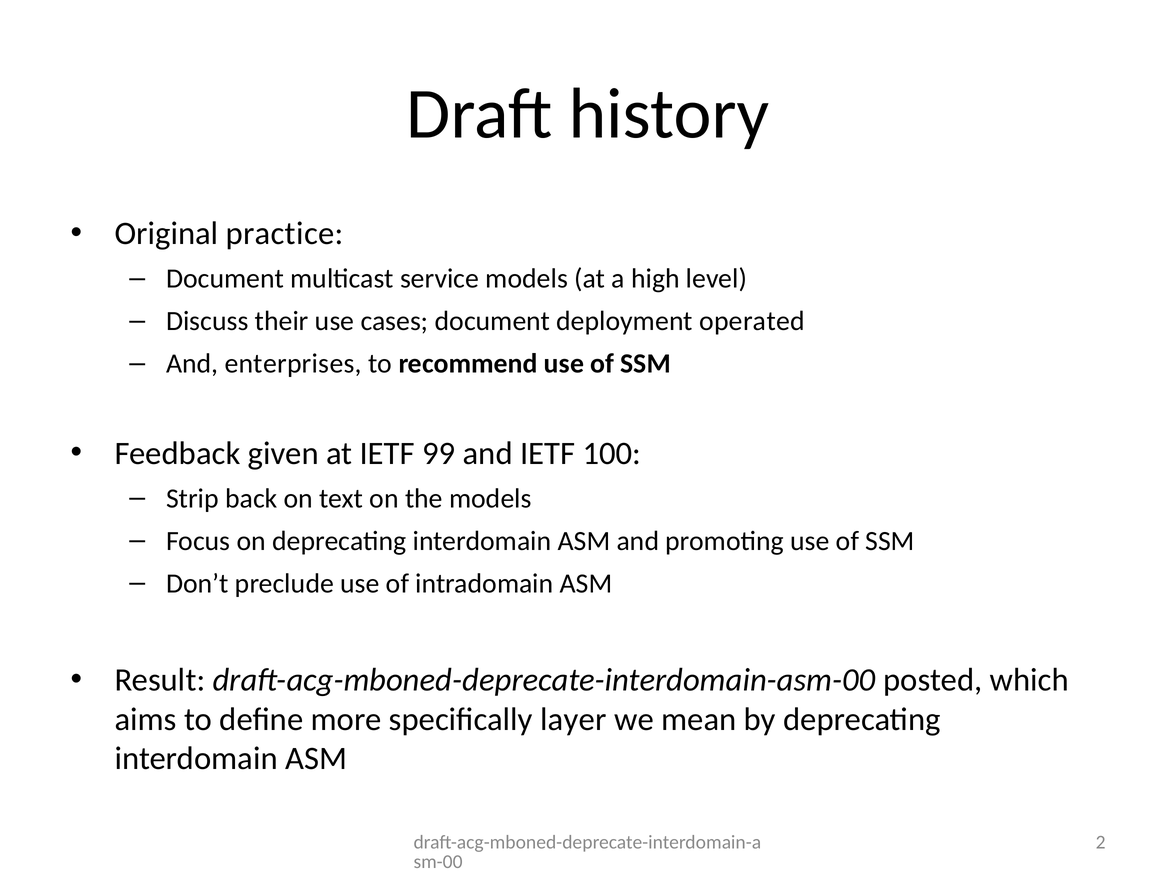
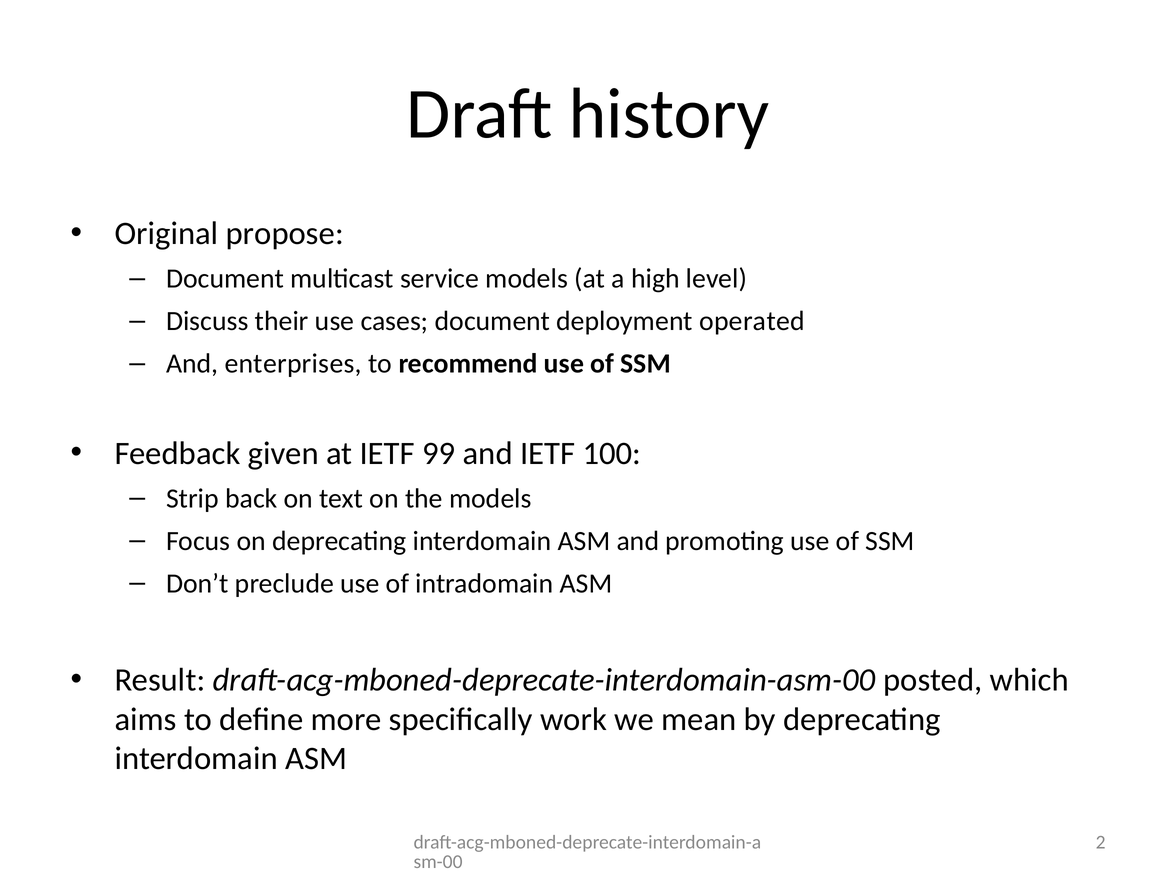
practice: practice -> propose
layer: layer -> work
